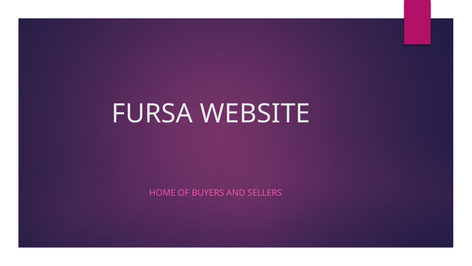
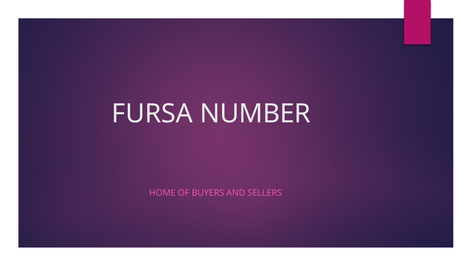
WEBSITE: WEBSITE -> NUMBER
